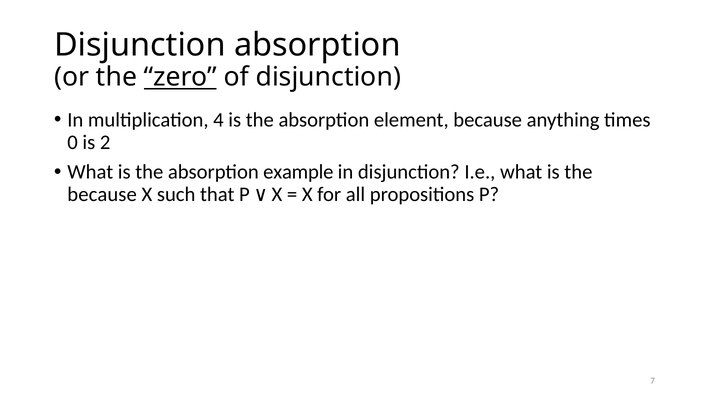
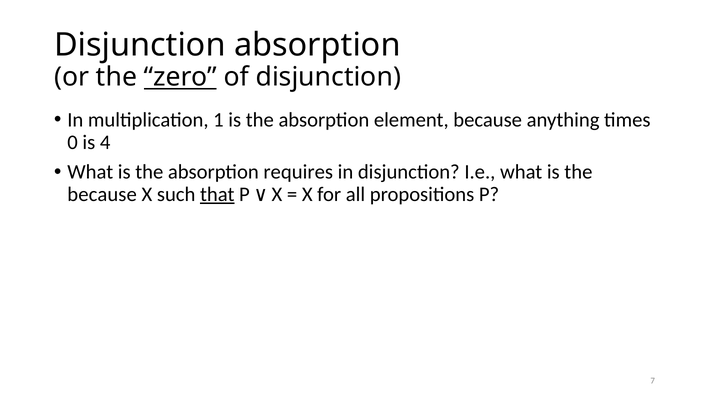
4: 4 -> 1
2: 2 -> 4
example: example -> requires
that underline: none -> present
